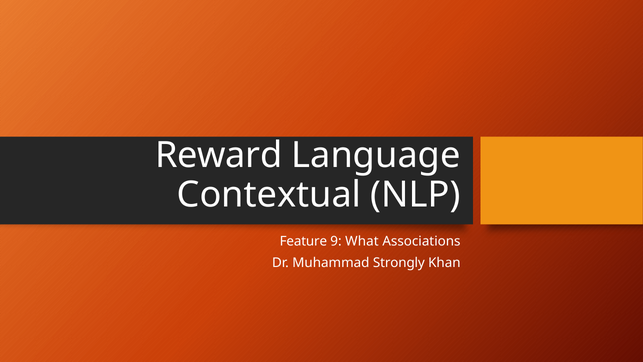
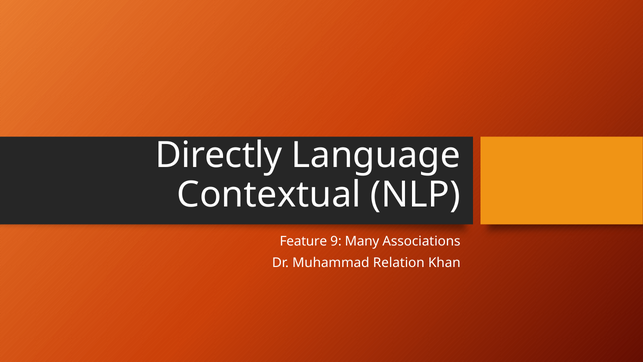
Reward: Reward -> Directly
What: What -> Many
Strongly: Strongly -> Relation
